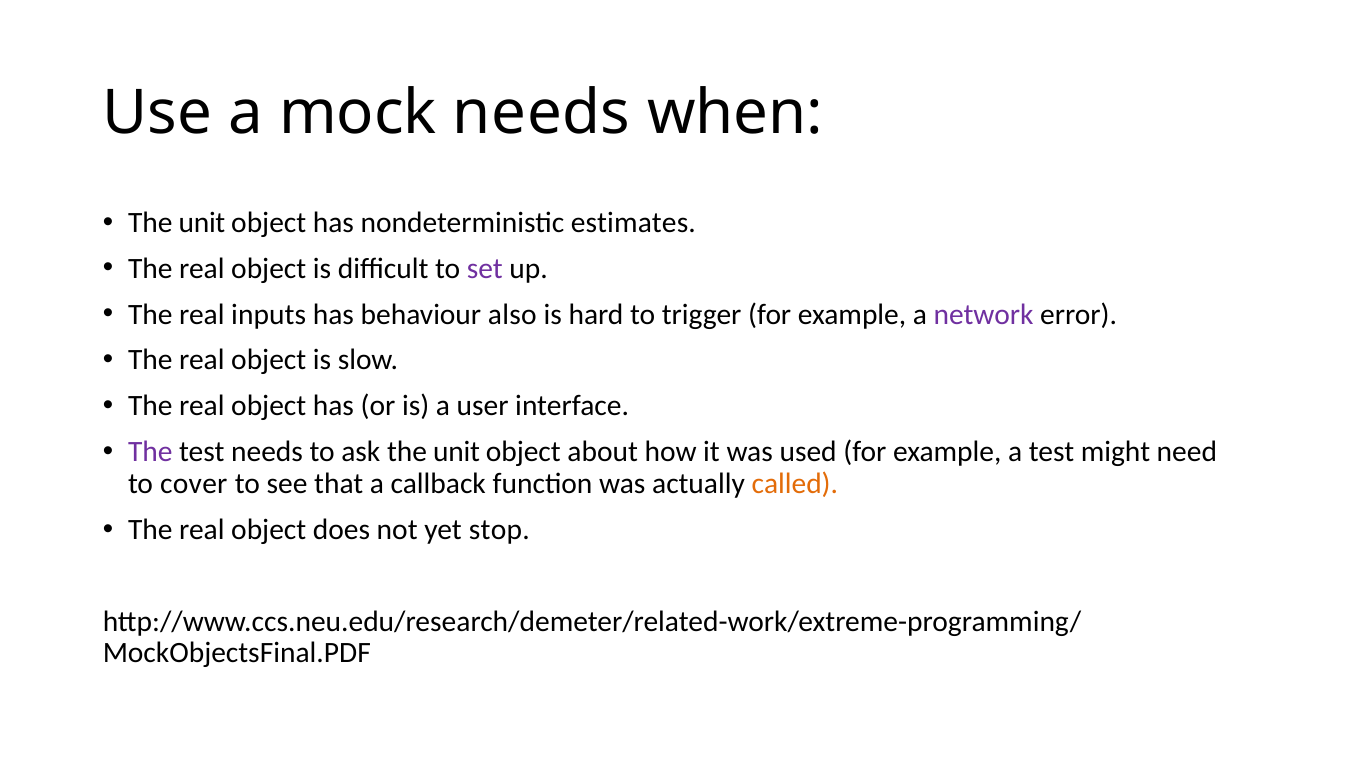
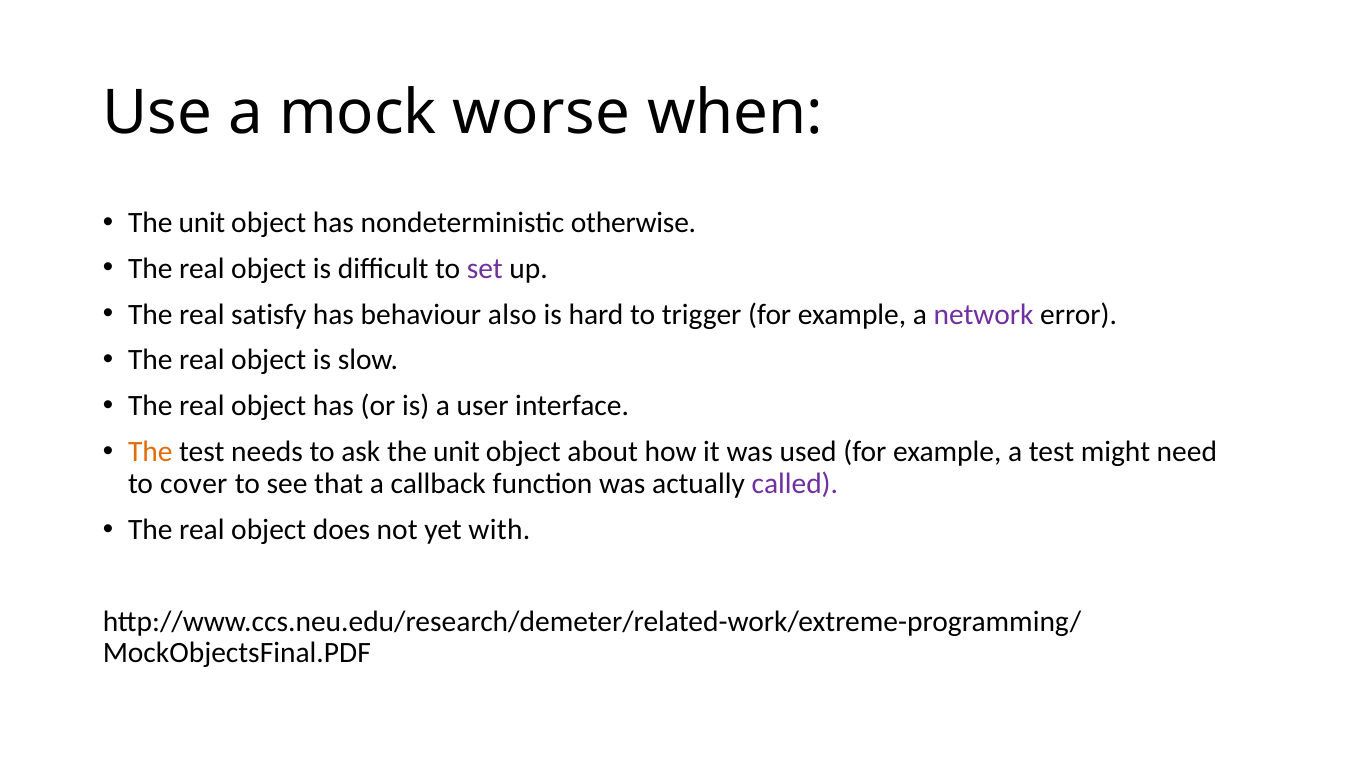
mock needs: needs -> worse
estimates: estimates -> otherwise
inputs: inputs -> satisfy
The at (150, 452) colour: purple -> orange
called colour: orange -> purple
stop: stop -> with
